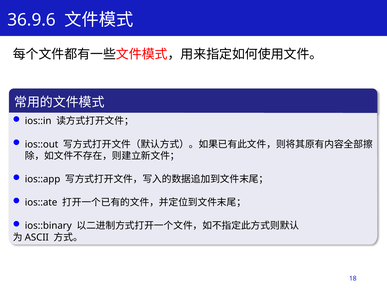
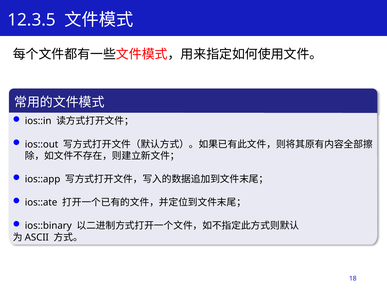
36.9.6: 36.9.6 -> 12.3.5
